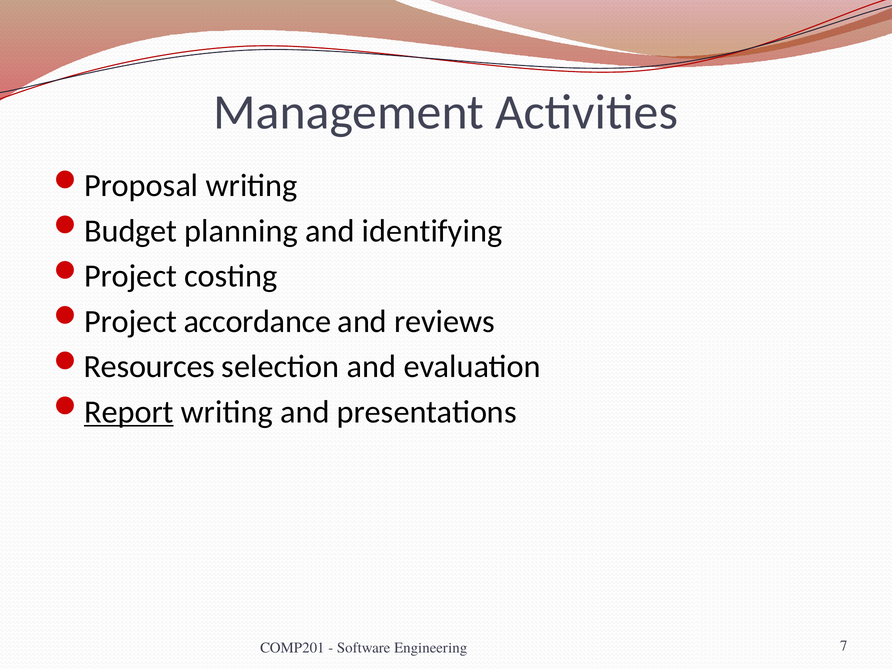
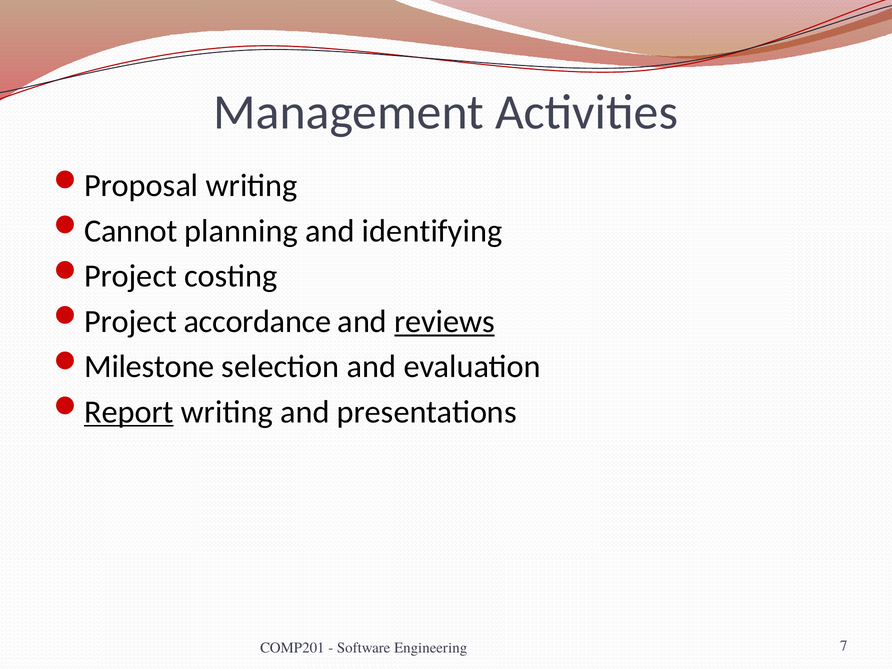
Budget: Budget -> Cannot
reviews underline: none -> present
Resources: Resources -> Milestone
